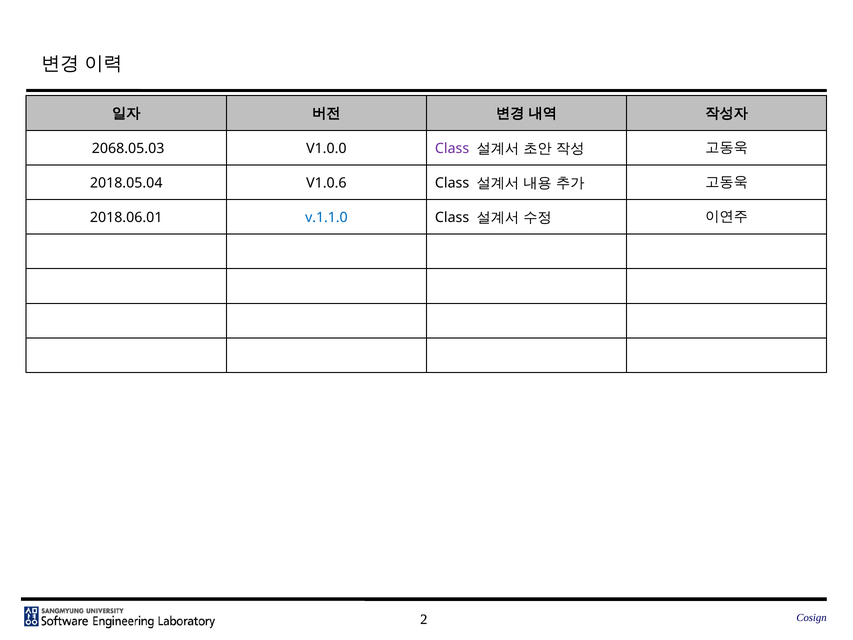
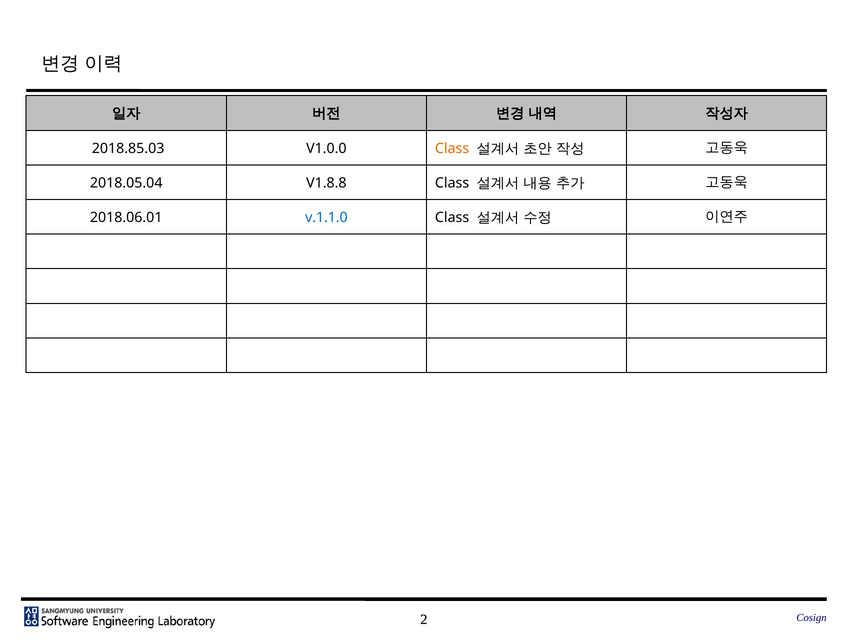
2068.05.03: 2068.05.03 -> 2018.85.03
Class at (452, 148) colour: purple -> orange
V1.0.6: V1.0.6 -> V1.8.8
